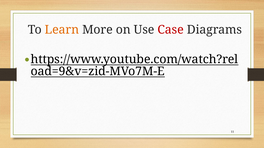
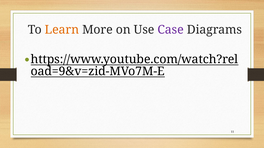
Case colour: red -> purple
